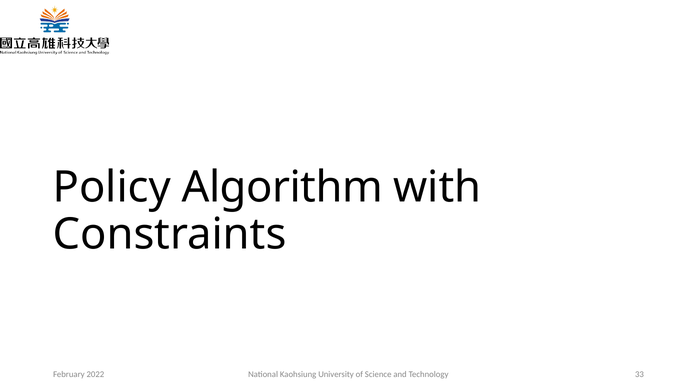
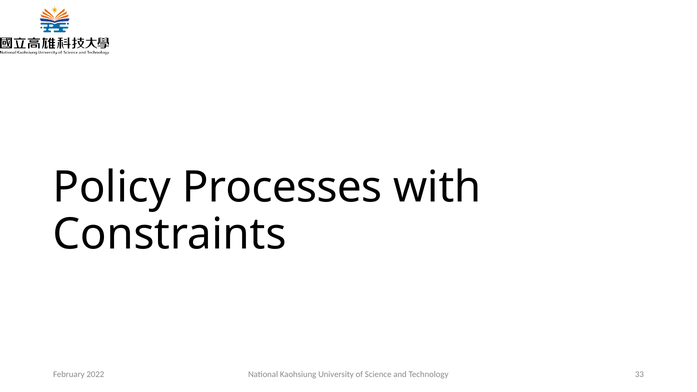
Algorithm: Algorithm -> Processes
